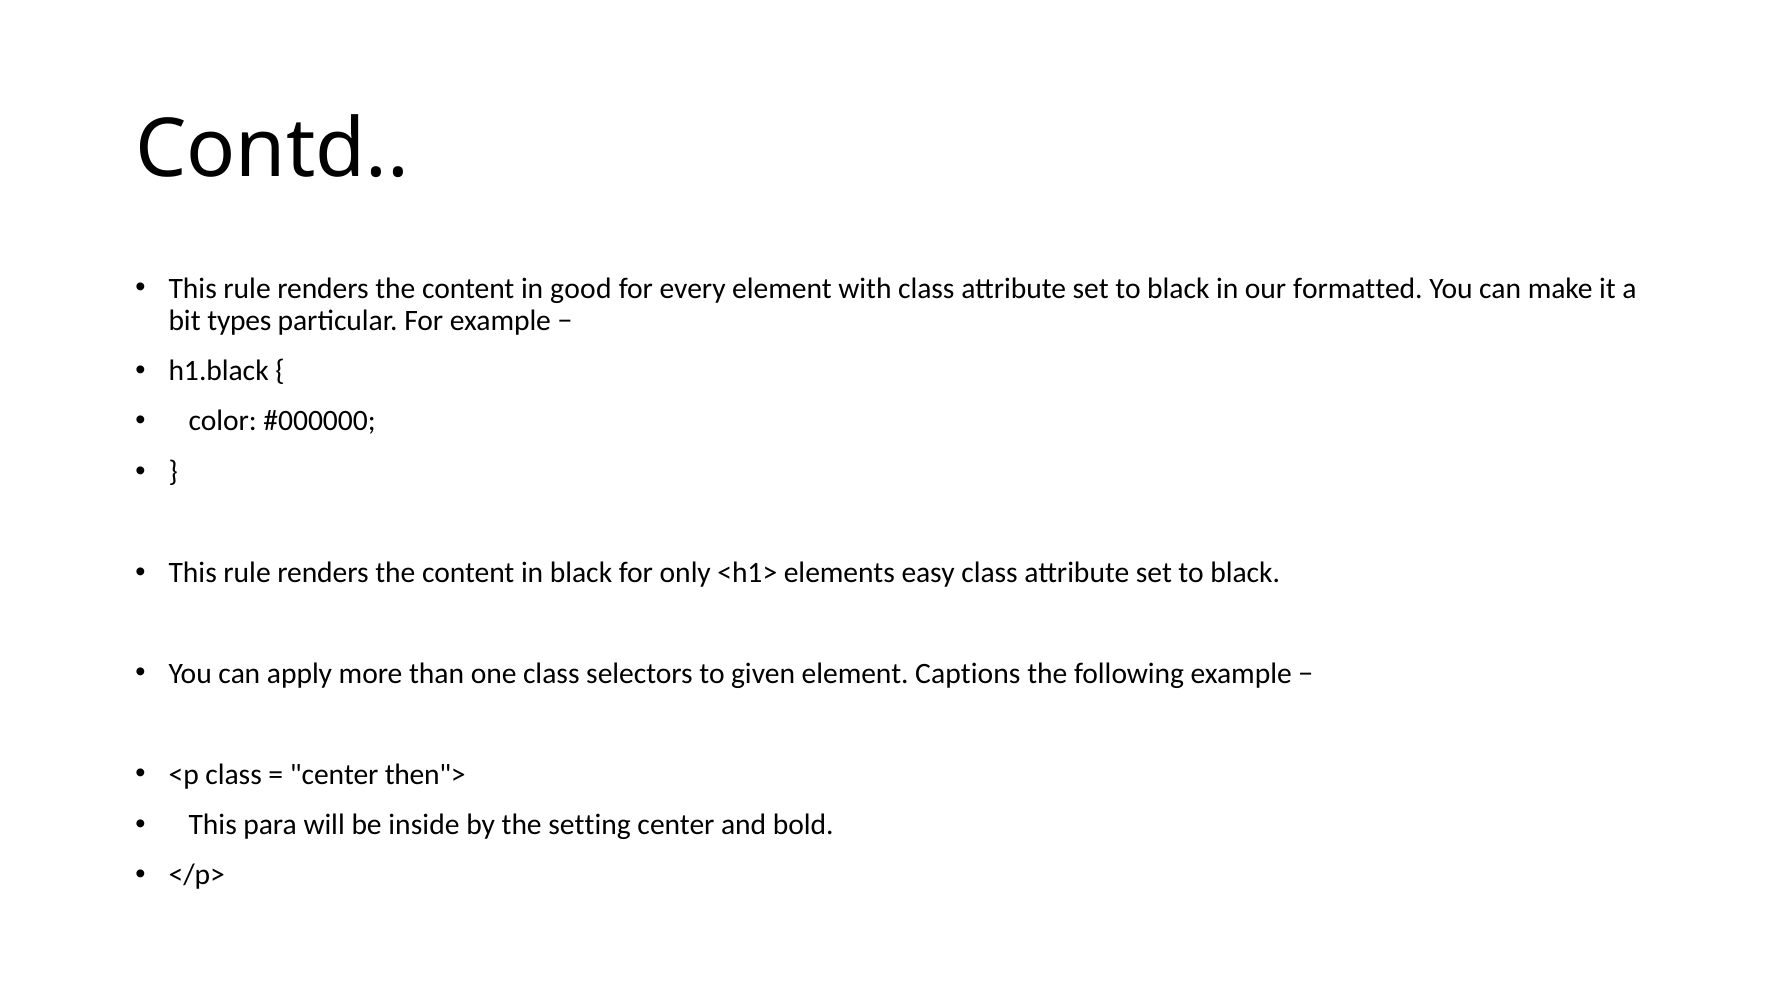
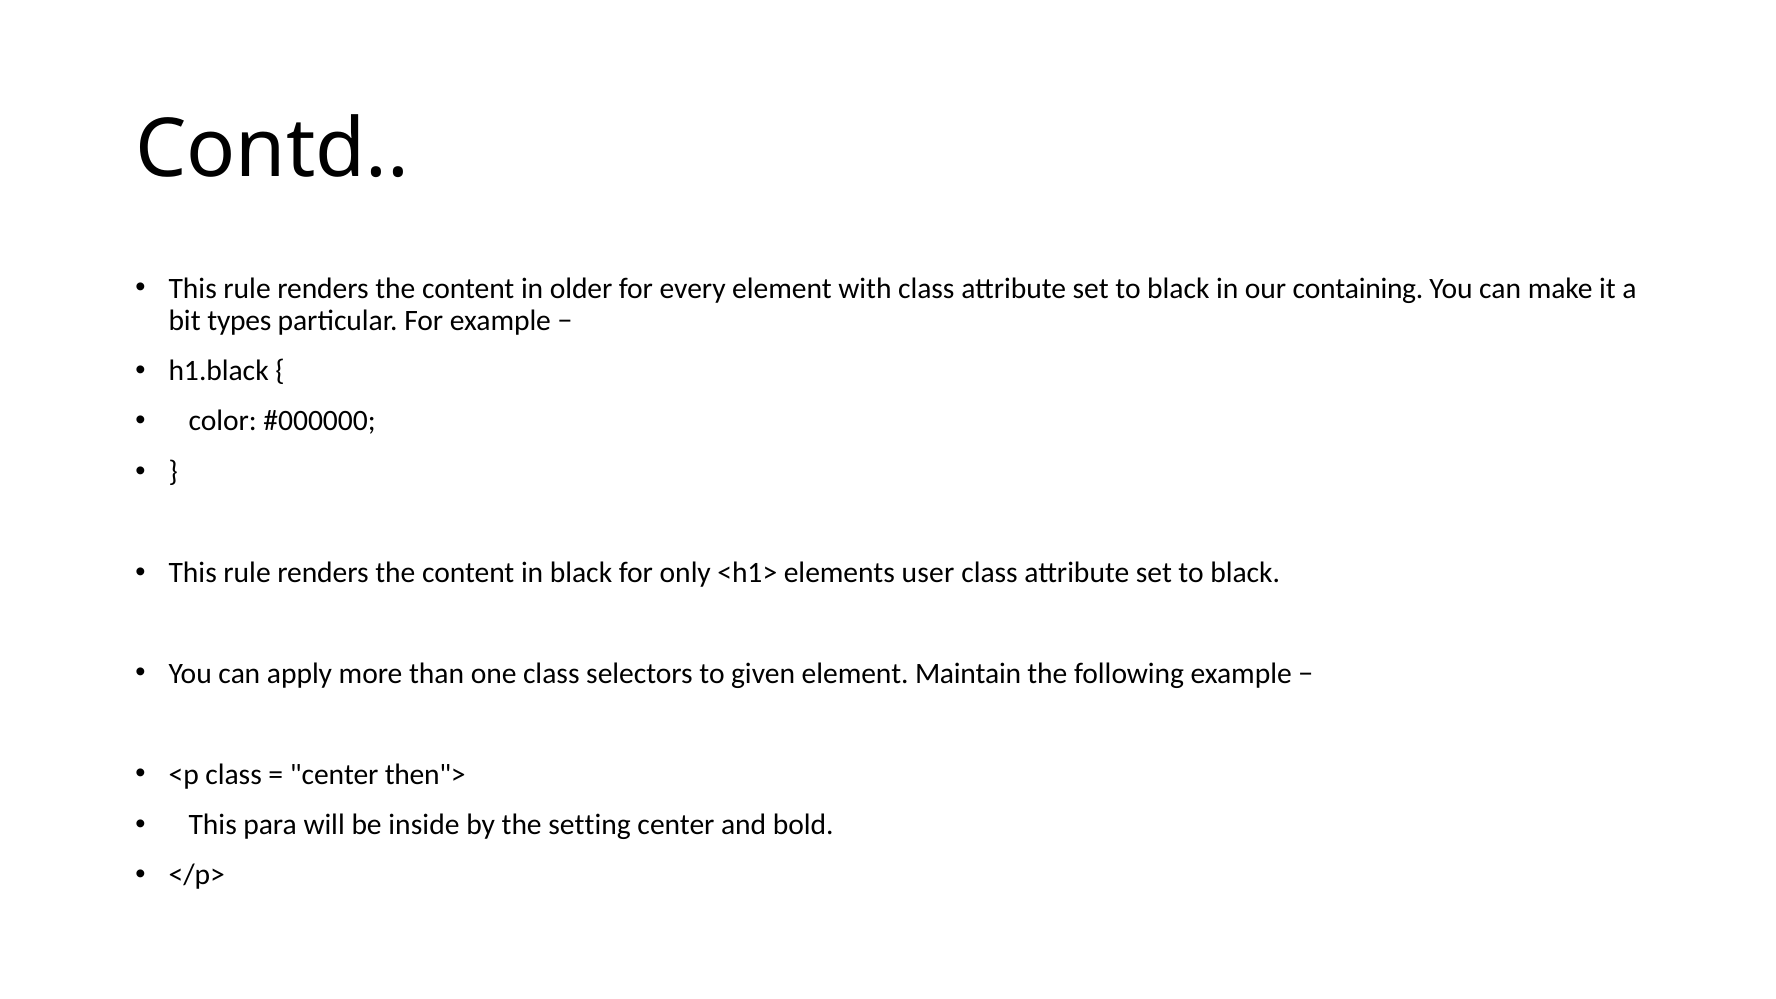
good: good -> older
formatted: formatted -> containing
easy: easy -> user
Captions: Captions -> Maintain
